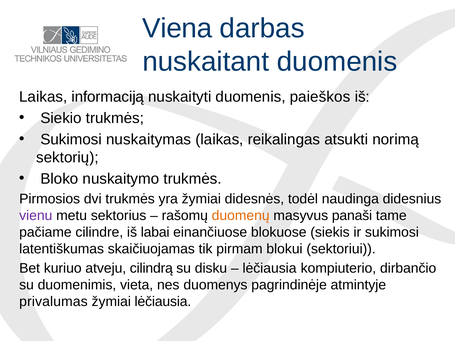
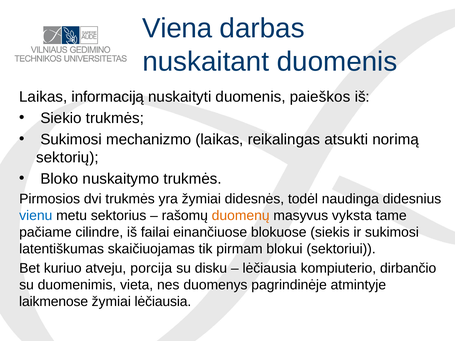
nuskaitymas: nuskaitymas -> mechanizmo
vienu colour: purple -> blue
panaši: panaši -> vyksta
labai: labai -> failai
cilindrą: cilindrą -> porcija
privalumas: privalumas -> laikmenose
